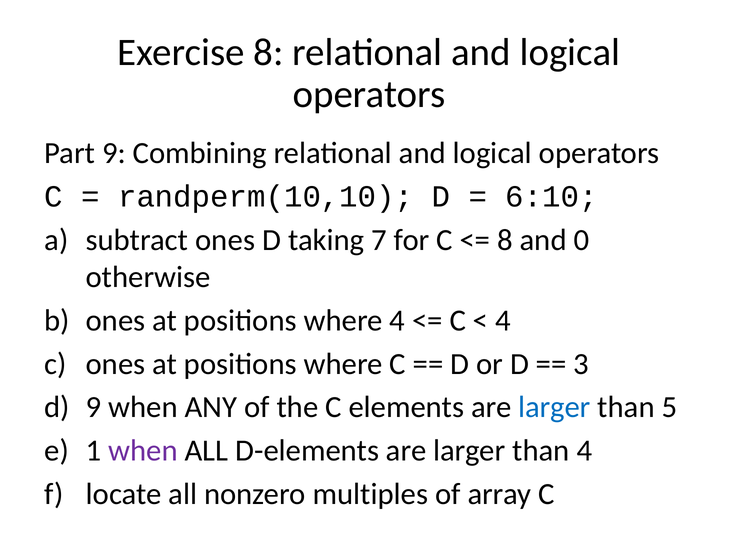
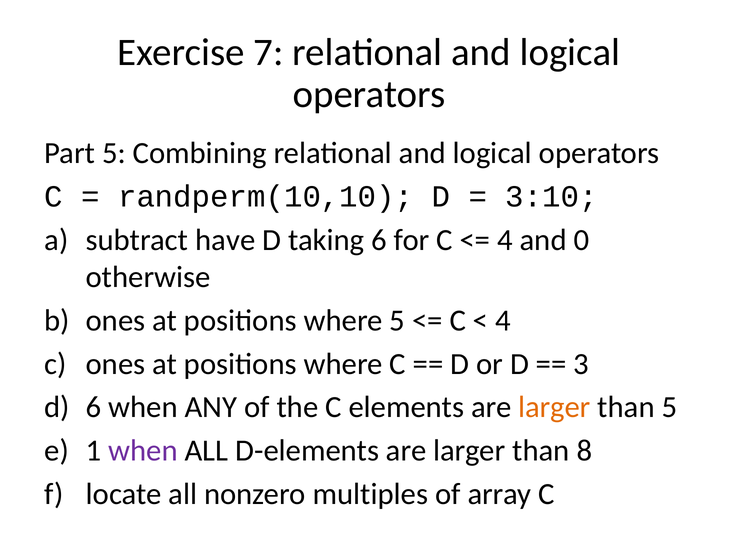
Exercise 8: 8 -> 7
Part 9: 9 -> 5
6:10: 6:10 -> 3:10
subtract ones: ones -> have
taking 7: 7 -> 6
8 at (505, 240): 8 -> 4
where 4: 4 -> 5
d 9: 9 -> 6
larger at (554, 408) colour: blue -> orange
than 4: 4 -> 8
